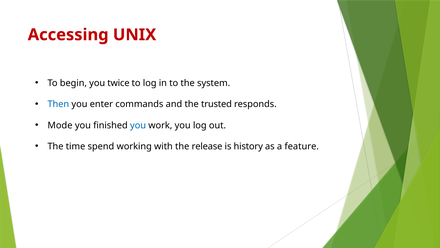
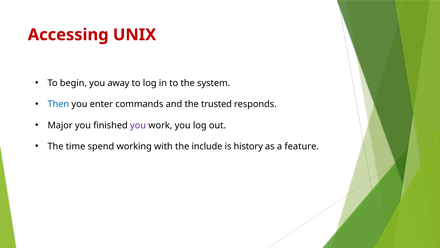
twice: twice -> away
Mode: Mode -> Major
you at (138, 125) colour: blue -> purple
release: release -> include
